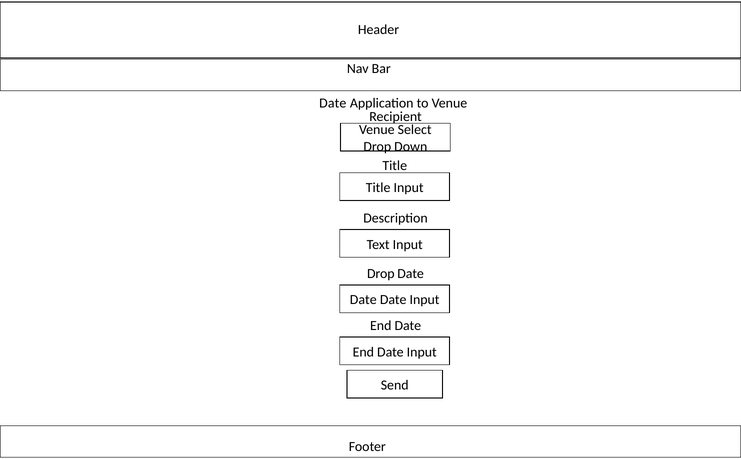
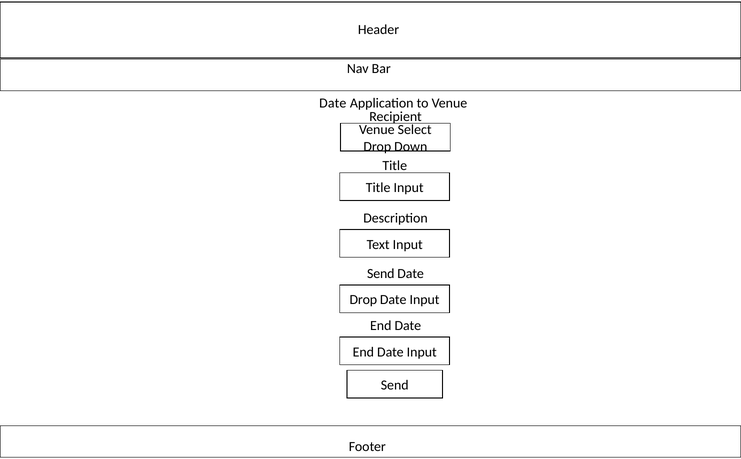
Drop at (381, 274): Drop -> Send
Date at (363, 300): Date -> Drop
